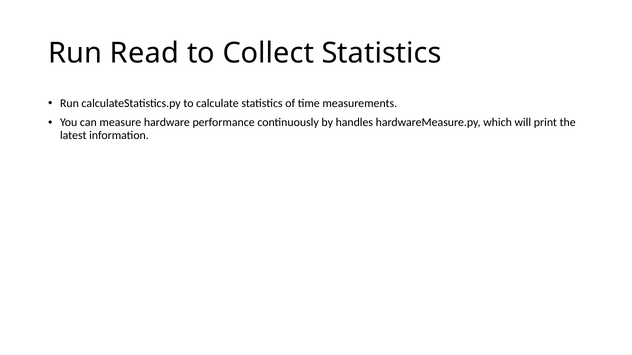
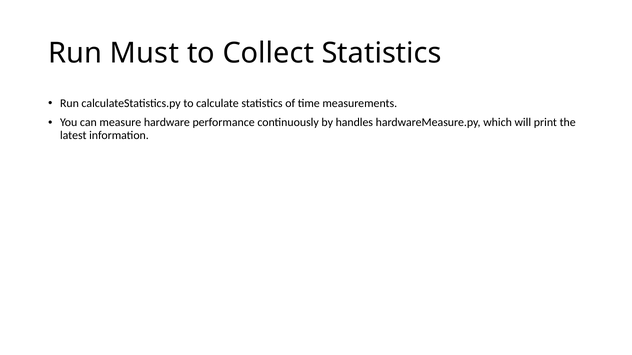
Read: Read -> Must
